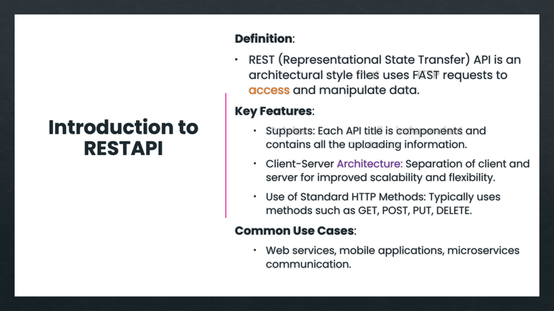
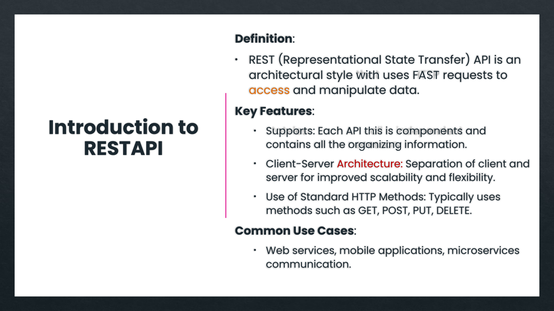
files: files -> with
title: title -> this
uploading: uploading -> organizing
Architecture colour: purple -> red
